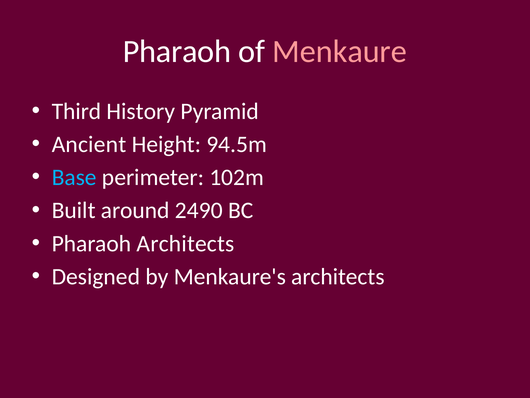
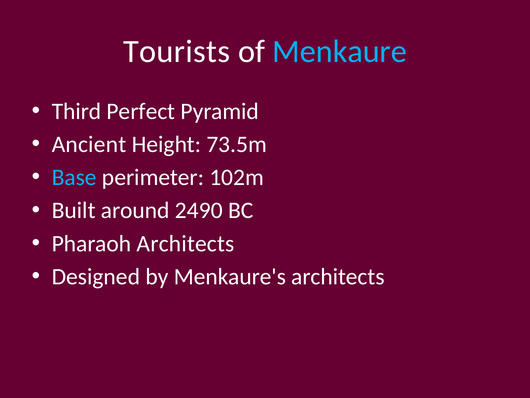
Pharaoh at (177, 51): Pharaoh -> Tourists
Menkaure colour: pink -> light blue
History: History -> Perfect
94.5m: 94.5m -> 73.5m
